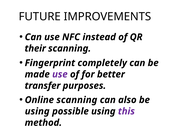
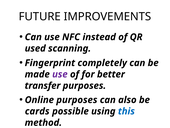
their: their -> used
Online scanning: scanning -> purposes
using at (37, 111): using -> cards
this colour: purple -> blue
